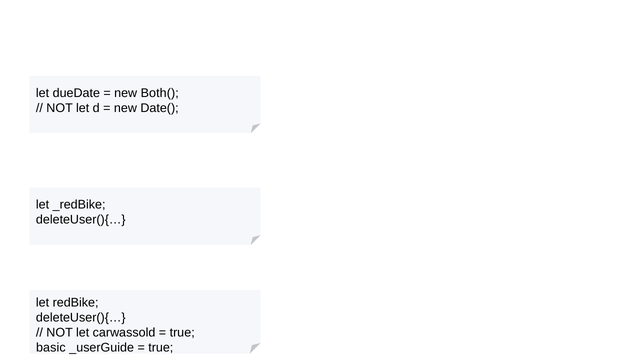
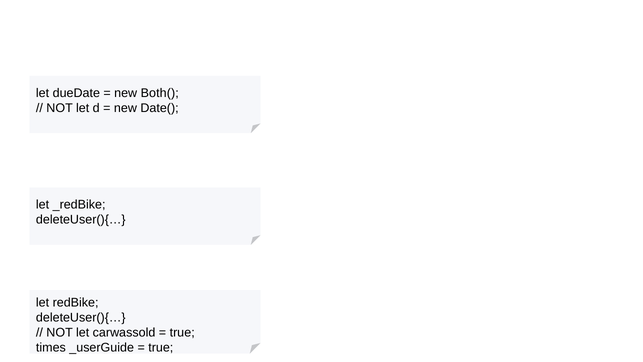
basic: basic -> times
